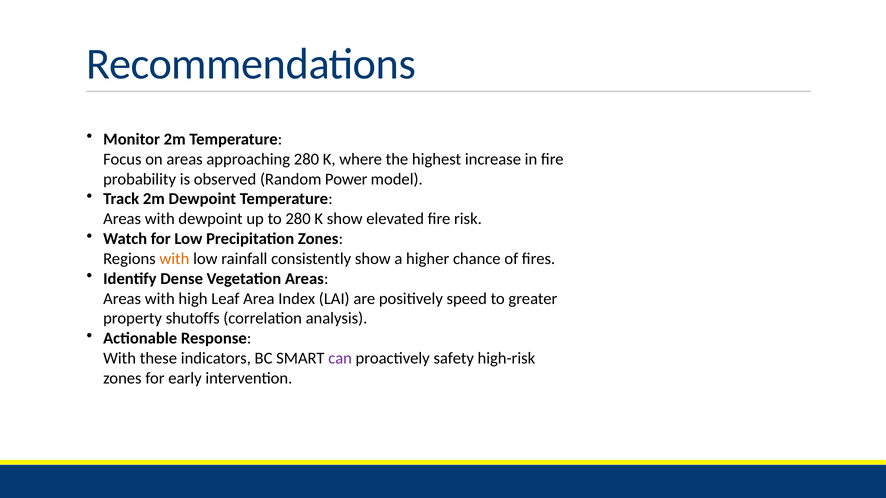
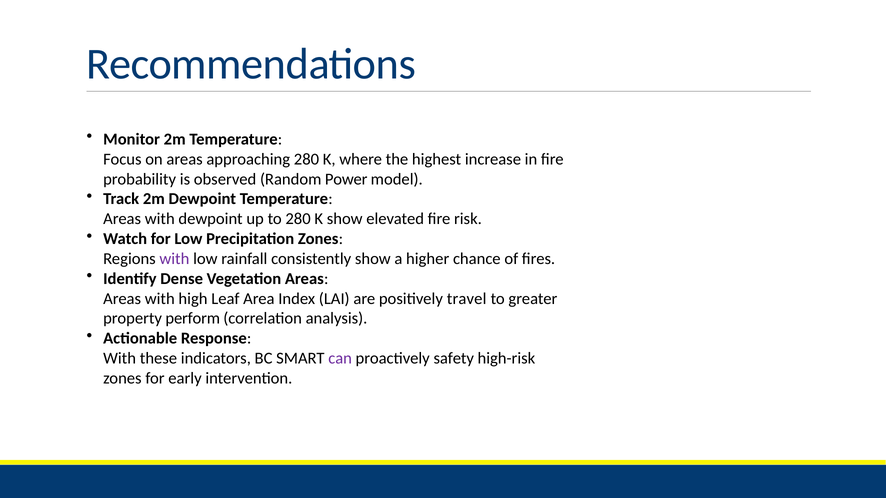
with at (174, 259) colour: orange -> purple
speed: speed -> travel
shutoffs: shutoffs -> perform
